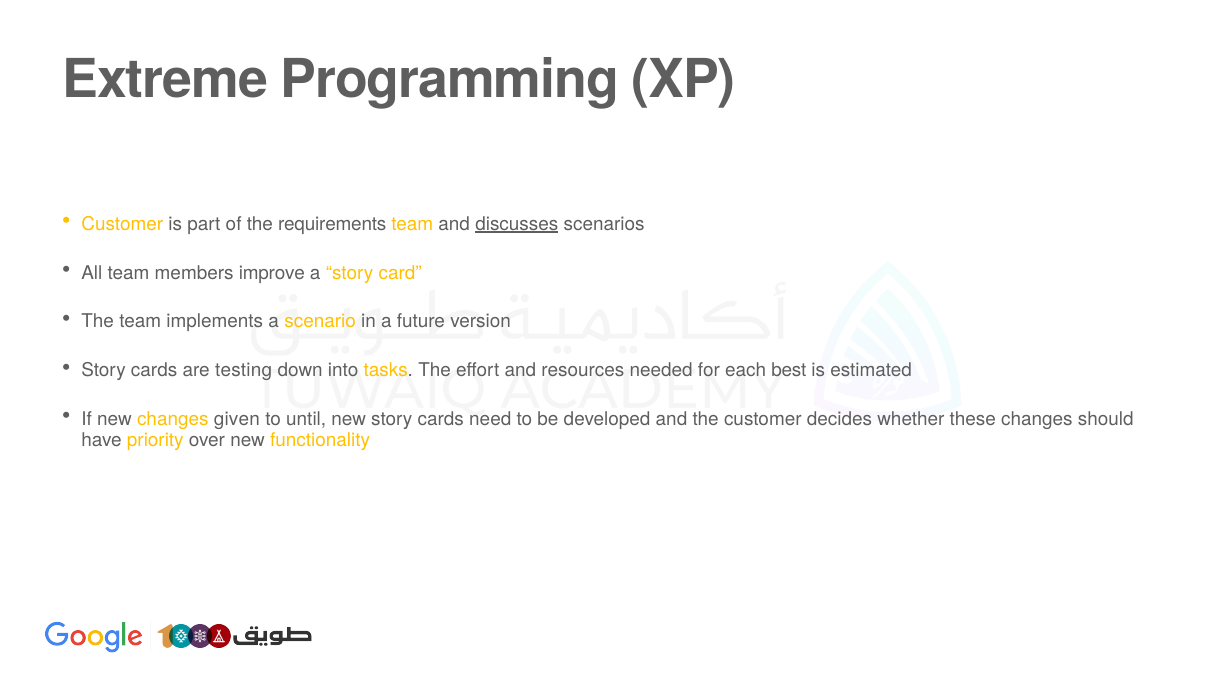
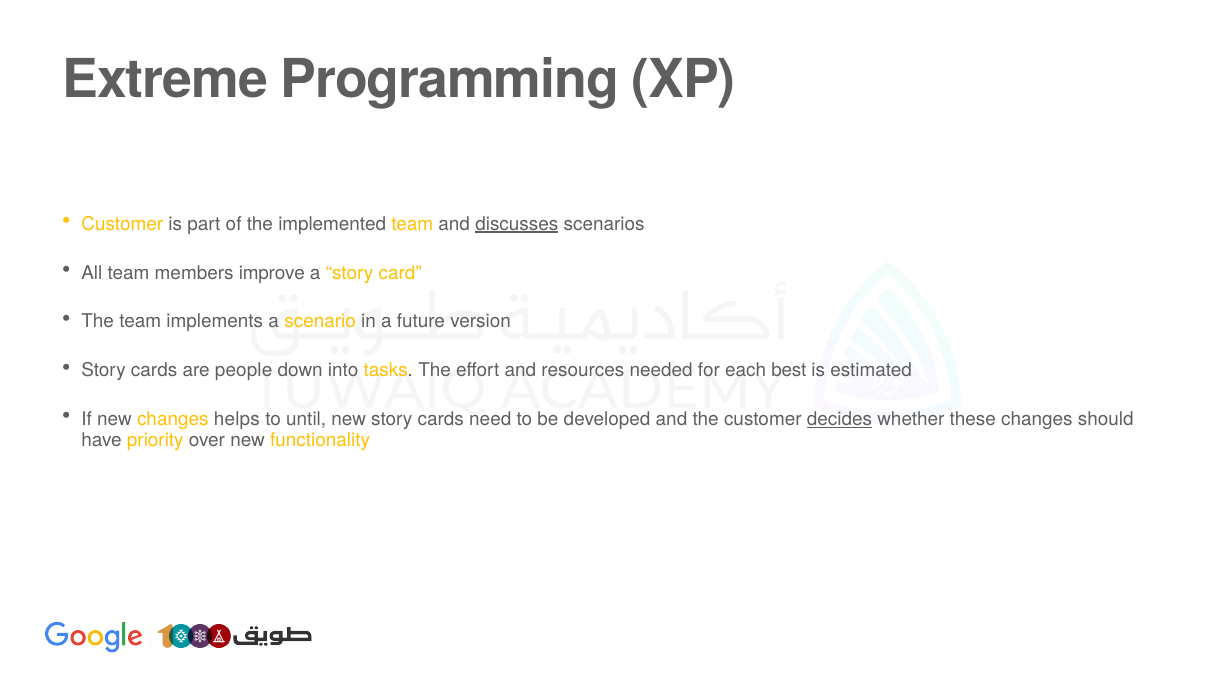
requirements: requirements -> implemented
testing: testing -> people
given: given -> helps
decides underline: none -> present
